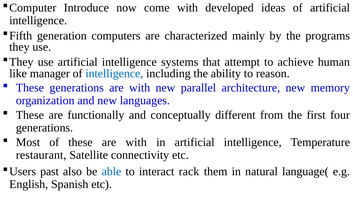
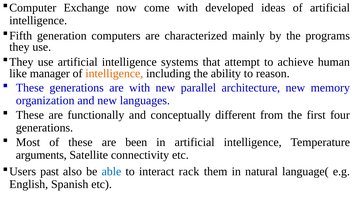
Introduce: Introduce -> Exchange
intelligence at (114, 73) colour: blue -> orange
these are with: with -> been
restaurant: restaurant -> arguments
